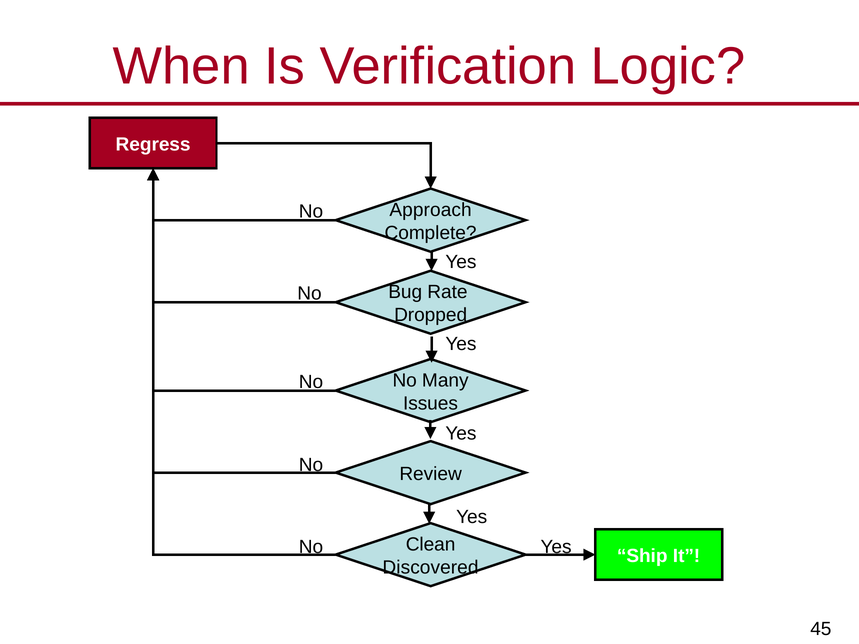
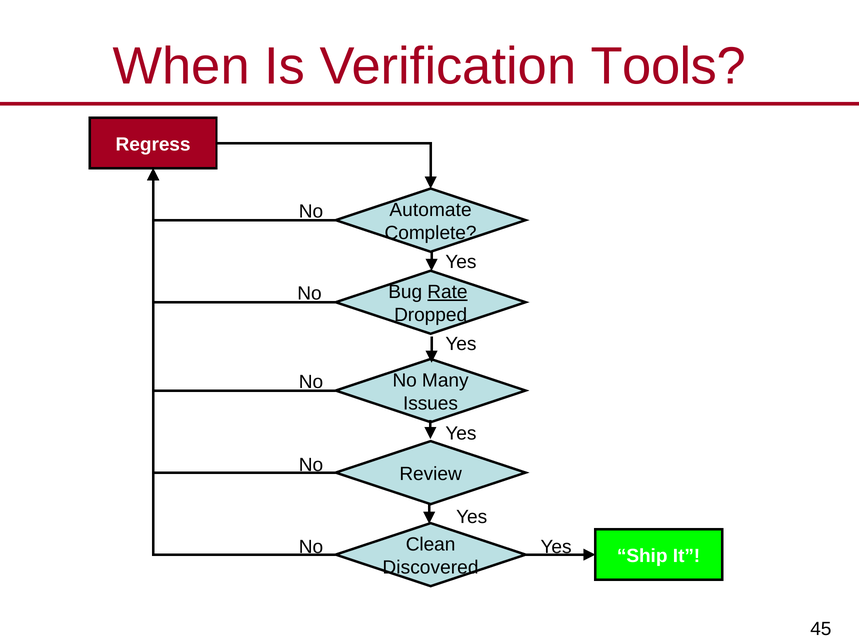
Logic: Logic -> Tools
Approach: Approach -> Automate
Rate underline: none -> present
